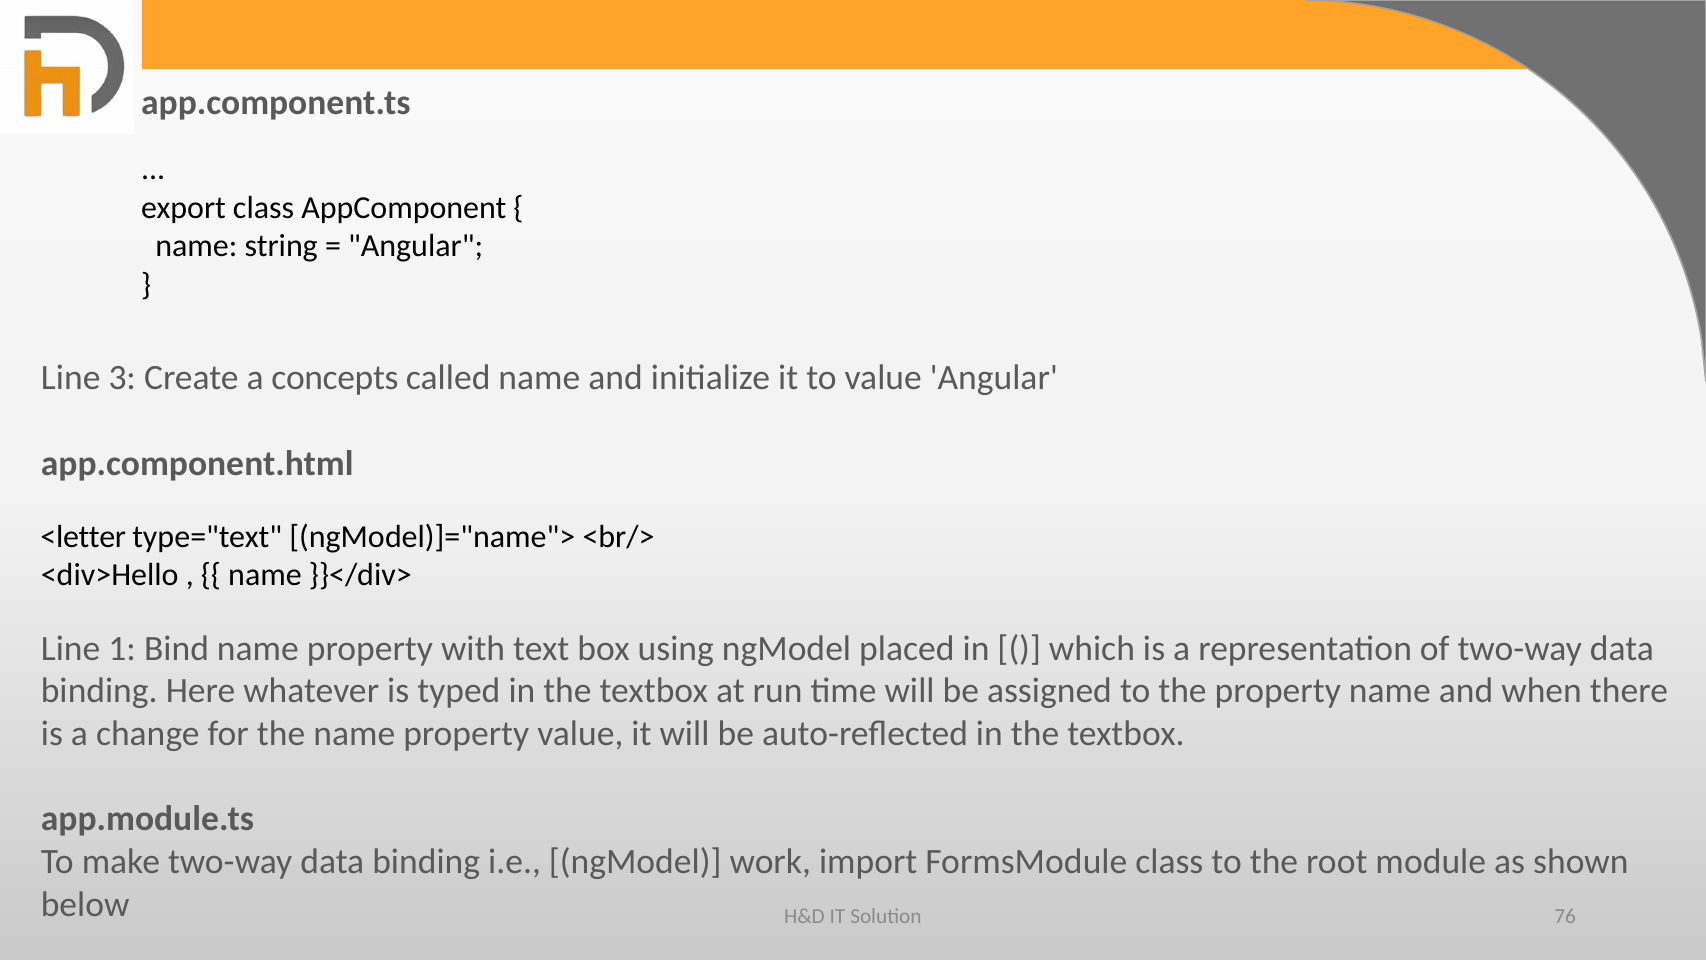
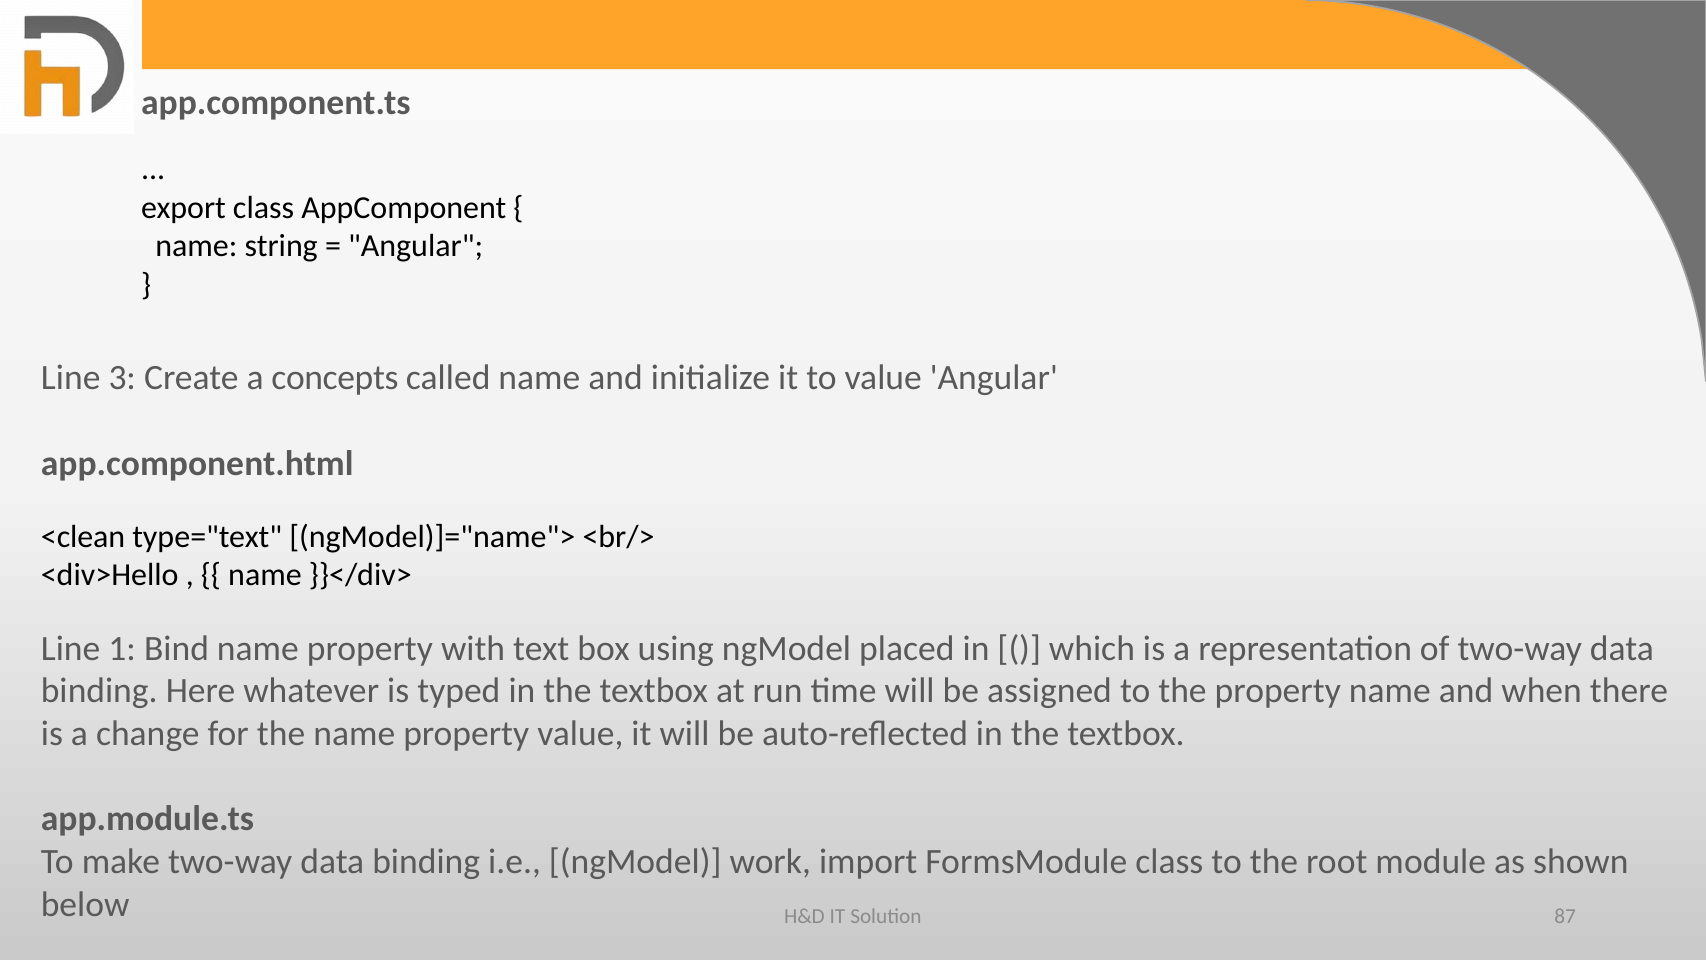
<letter: <letter -> <clean
76: 76 -> 87
